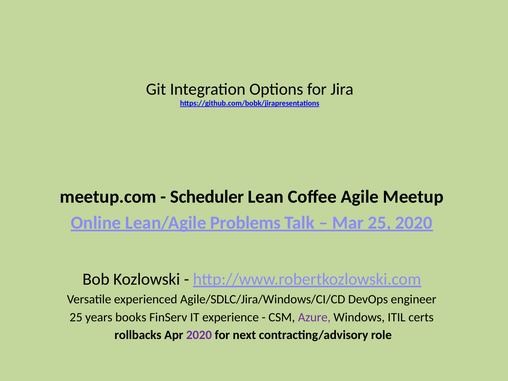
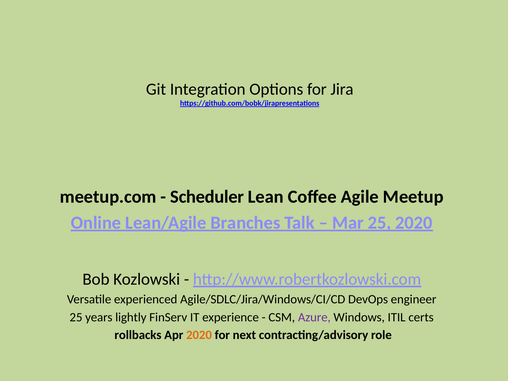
Problems: Problems -> Branches
books: books -> lightly
2020 at (199, 335) colour: purple -> orange
